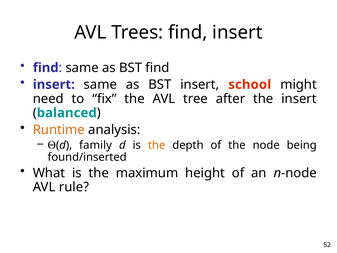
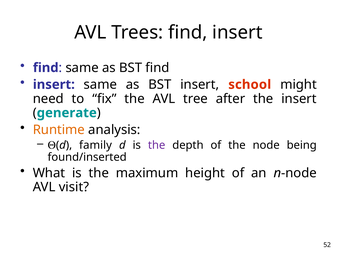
balanced: balanced -> generate
the at (157, 145) colour: orange -> purple
rule: rule -> visit
